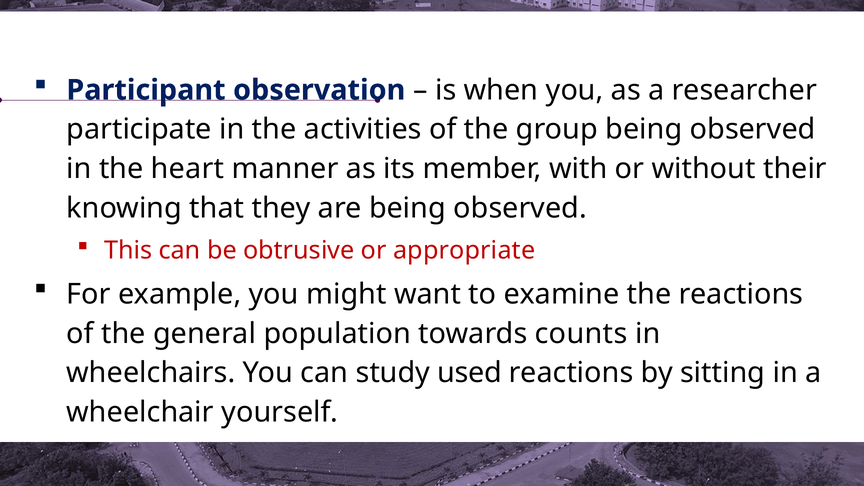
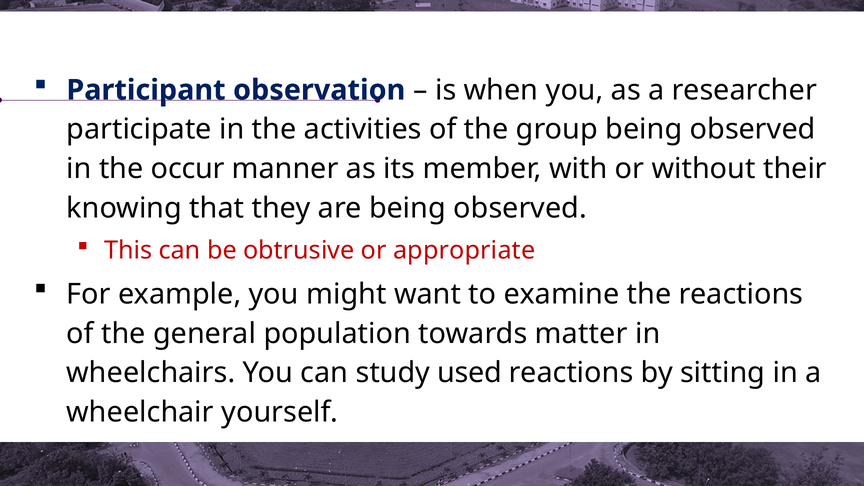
heart: heart -> occur
counts: counts -> matter
